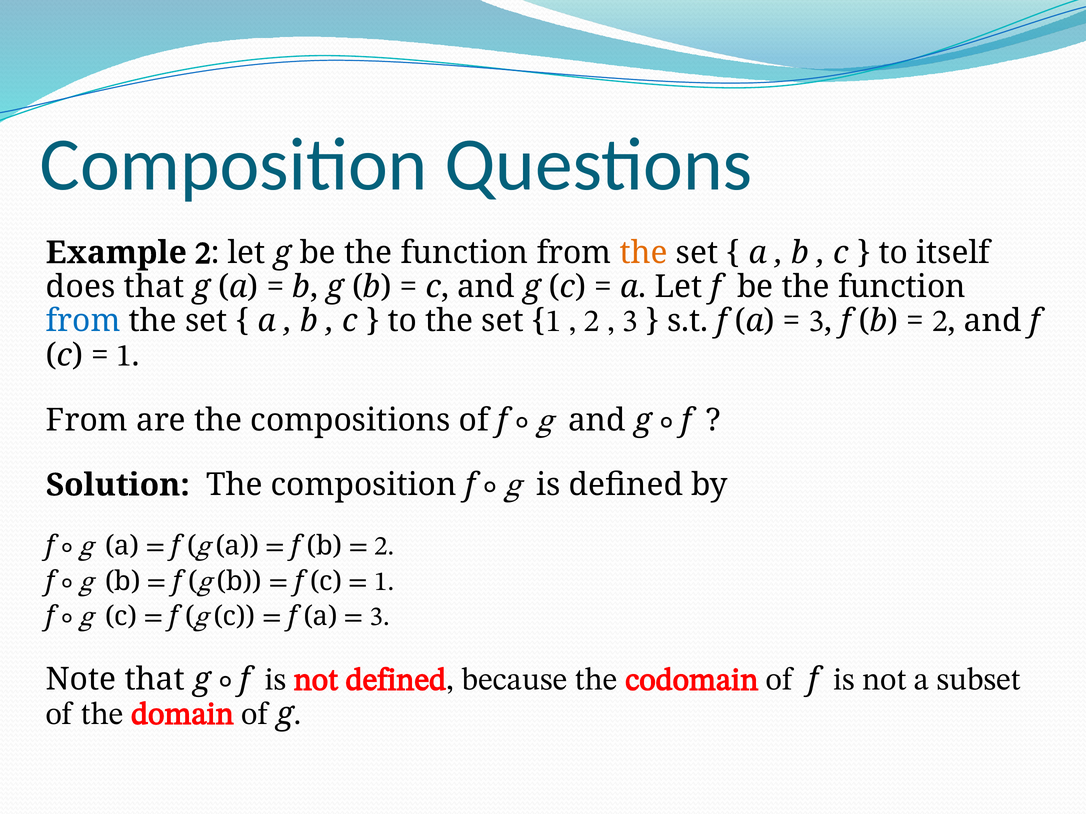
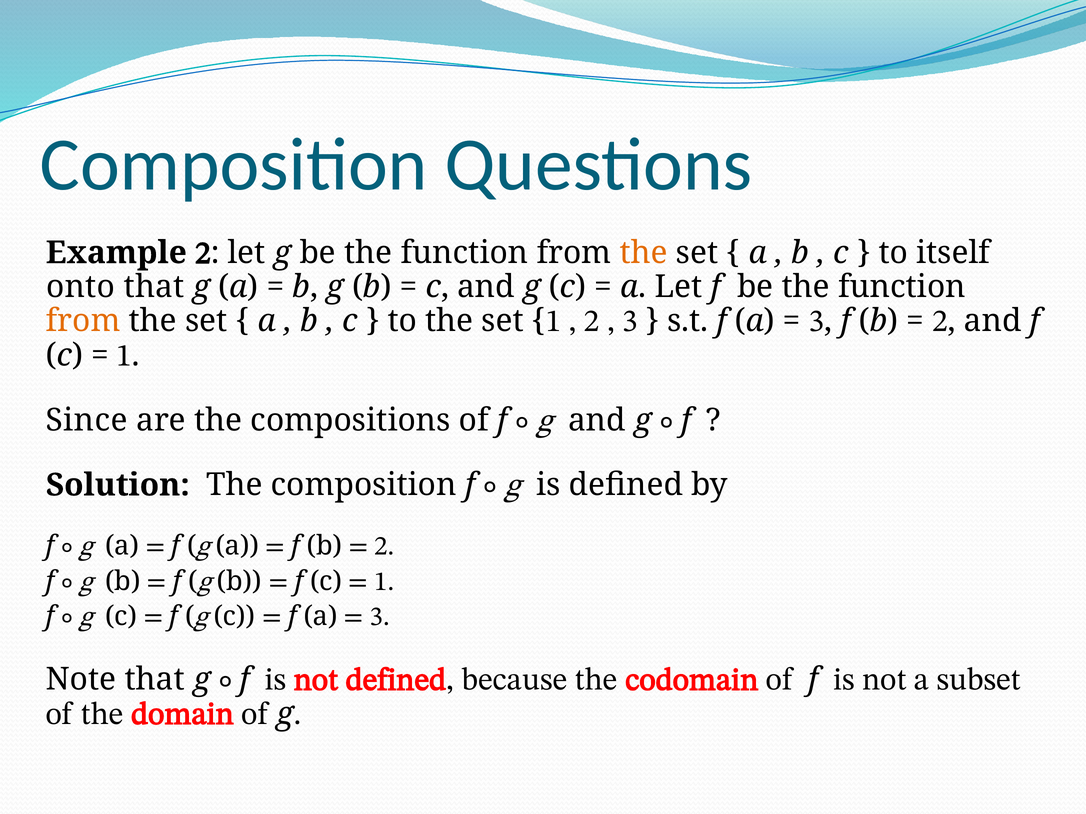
does: does -> onto
from at (83, 321) colour: blue -> orange
From at (87, 420): From -> Since
